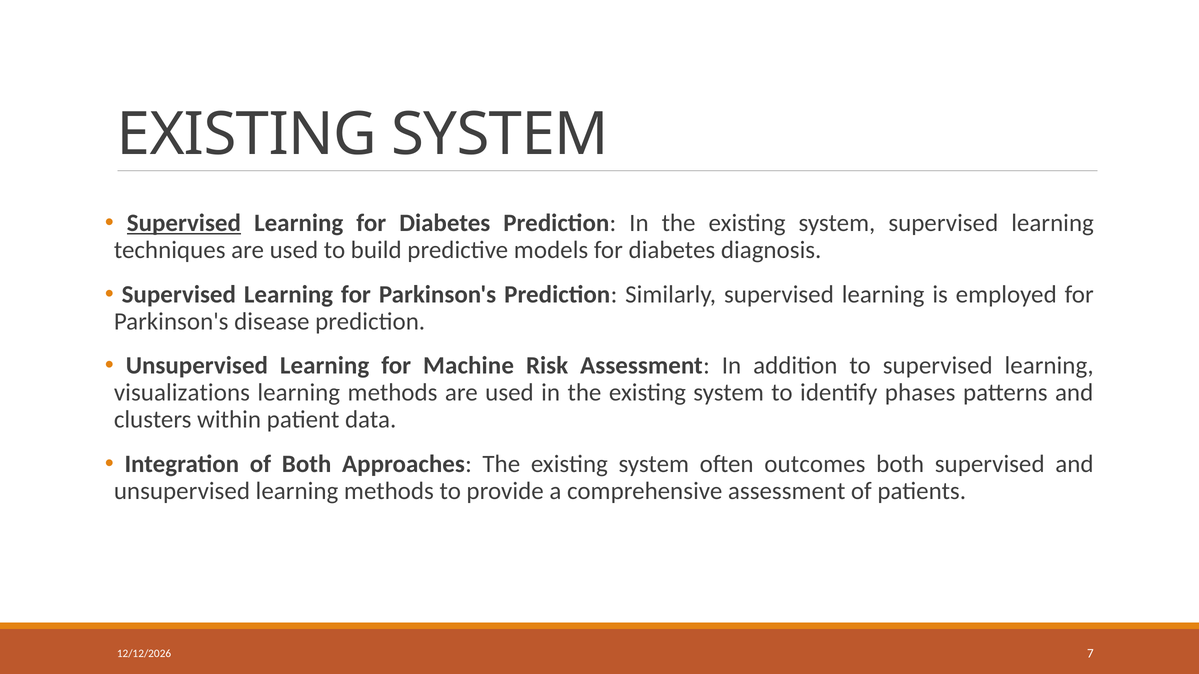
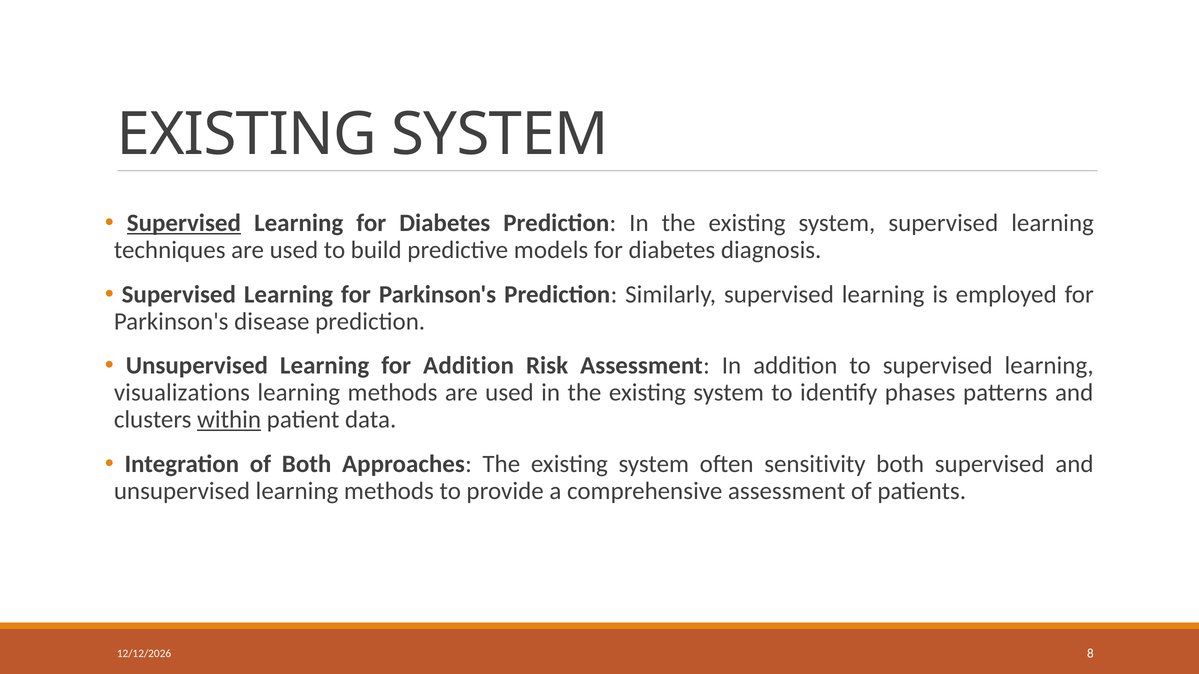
for Machine: Machine -> Addition
within underline: none -> present
outcomes: outcomes -> sensitivity
7: 7 -> 8
